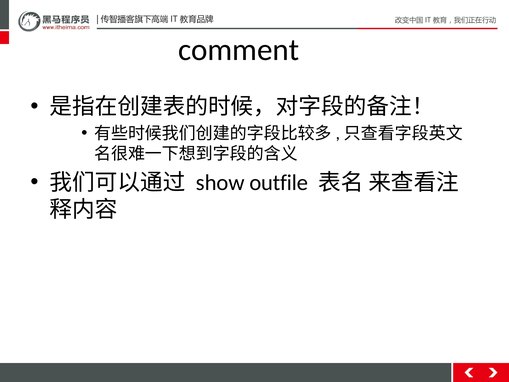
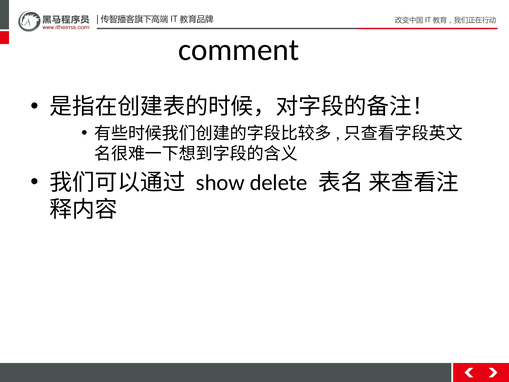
outfile: outfile -> delete
